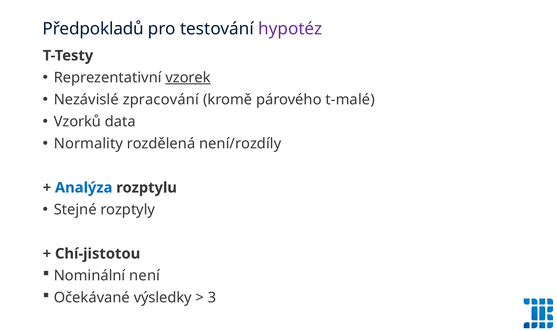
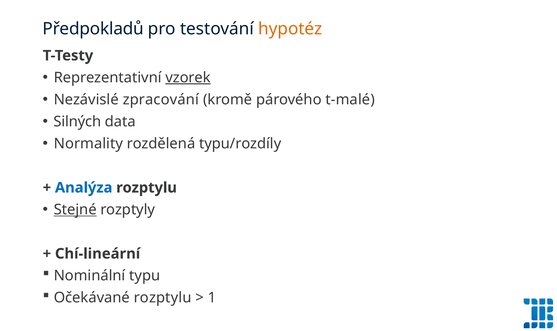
hypotéz colour: purple -> orange
Vzorků: Vzorků -> Silných
není/rozdíly: není/rozdíly -> typu/rozdíly
Stejné underline: none -> present
Chí-jistotou: Chí-jistotou -> Chí-lineární
není: není -> typu
Očekávané výsledky: výsledky -> rozptylu
3: 3 -> 1
